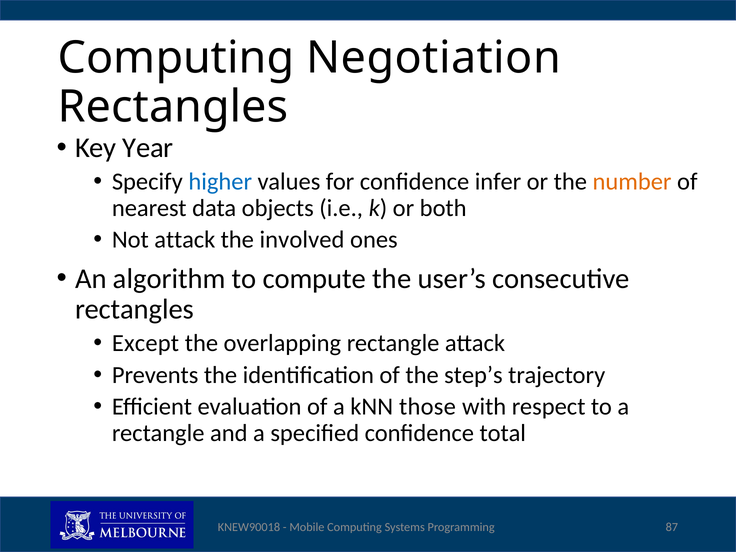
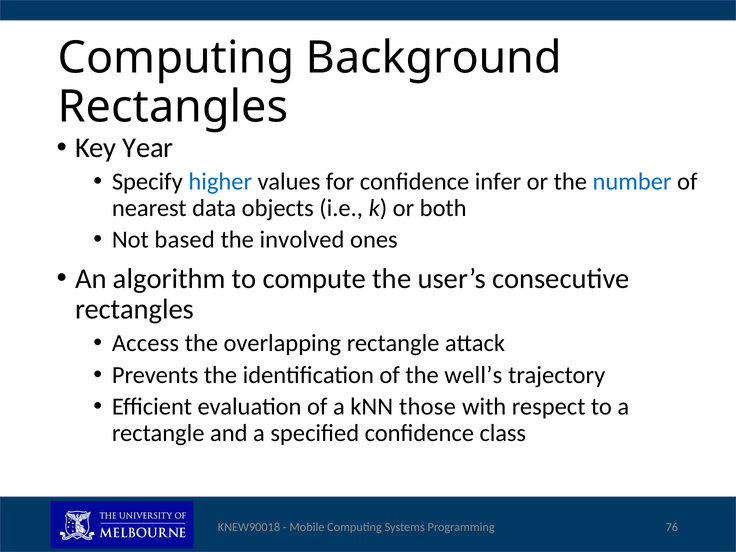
Negotiation: Negotiation -> Background
number colour: orange -> blue
Not attack: attack -> based
Except: Except -> Access
step’s: step’s -> well’s
total: total -> class
87: 87 -> 76
